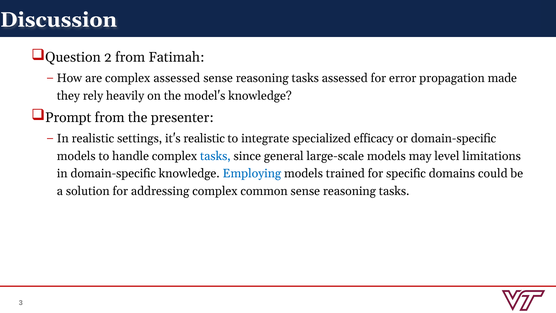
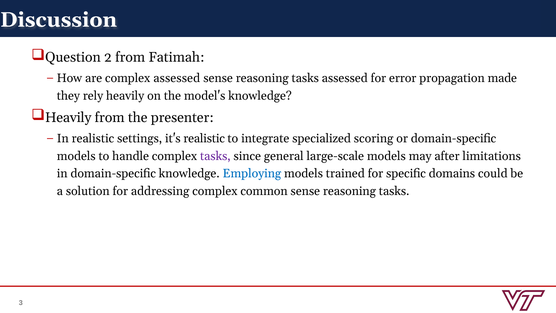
Prompt at (68, 118): Prompt -> Heavily
efficacy: efficacy -> scoring
tasks at (215, 156) colour: blue -> purple
level: level -> after
